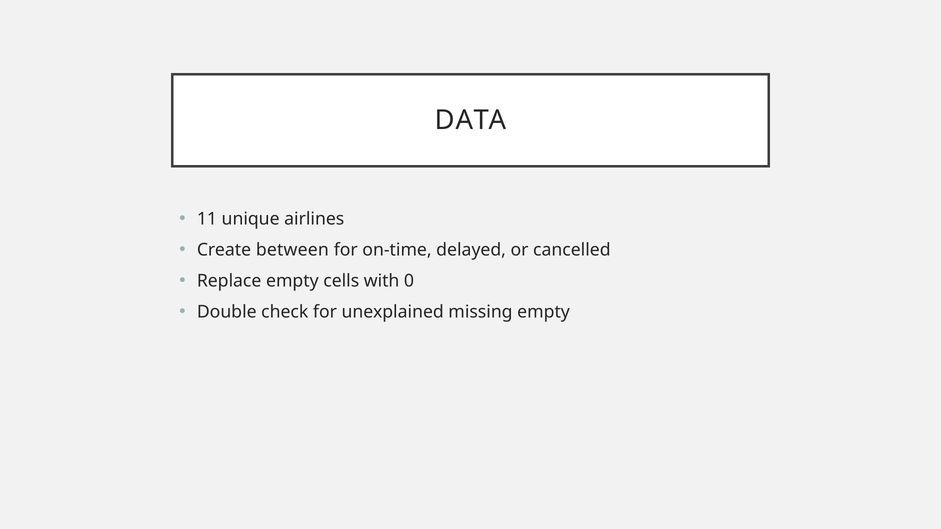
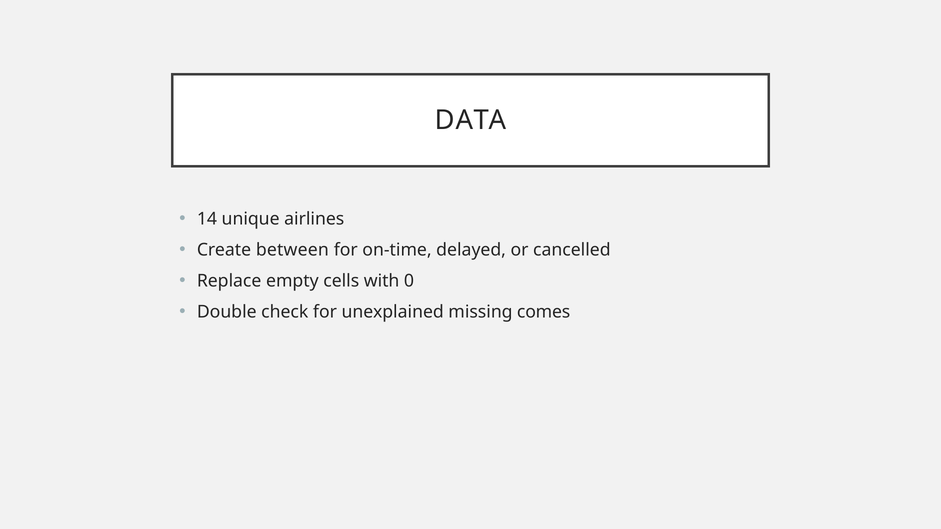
11: 11 -> 14
missing empty: empty -> comes
